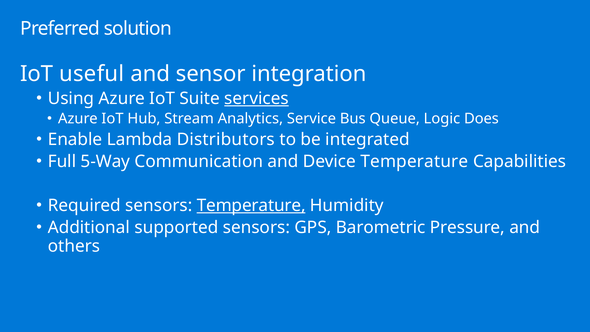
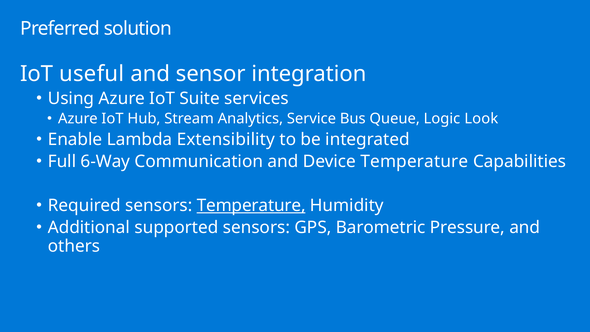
services underline: present -> none
Does: Does -> Look
Distributors: Distributors -> Extensibility
5-Way: 5-Way -> 6-Way
